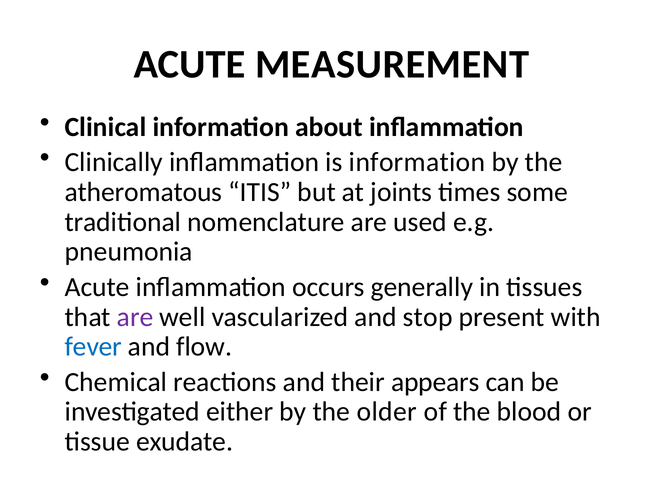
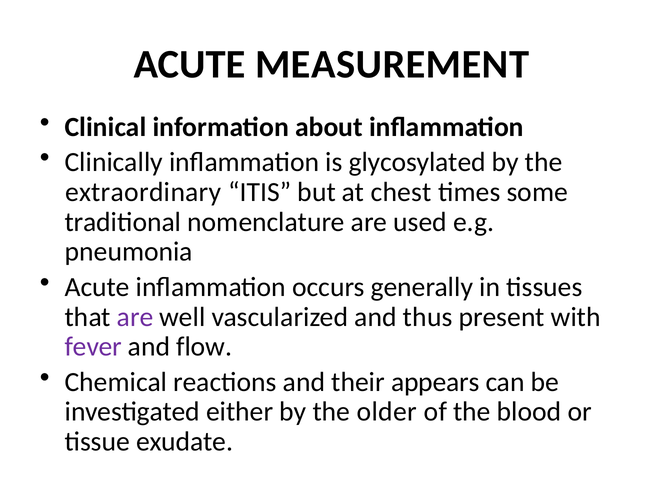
is information: information -> glycosylated
atheromatous: atheromatous -> extraordinary
joints: joints -> chest
stop: stop -> thus
fever colour: blue -> purple
